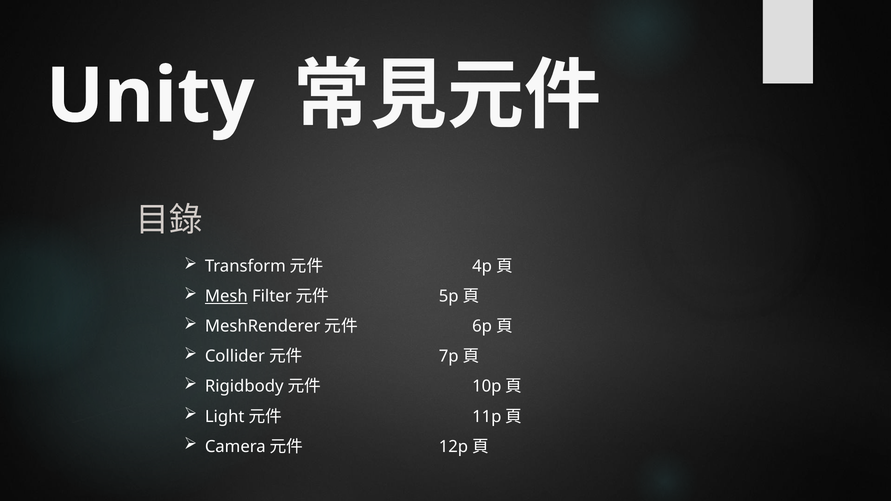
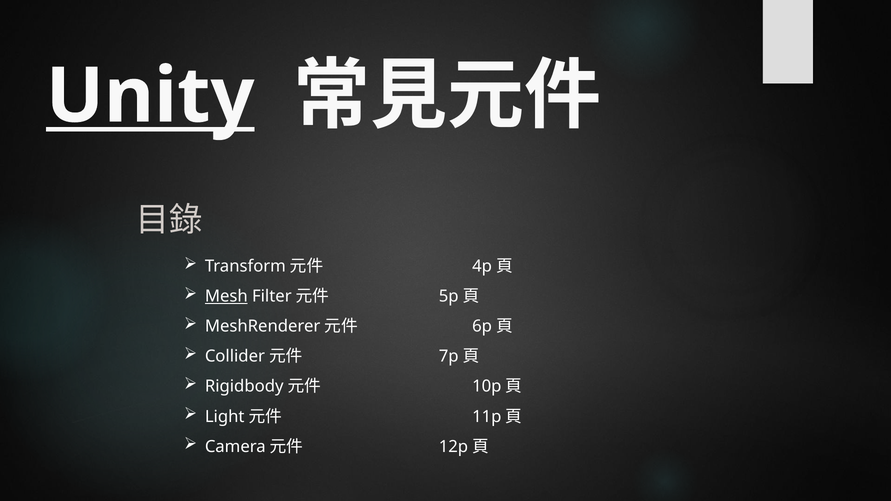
Unity underline: none -> present
